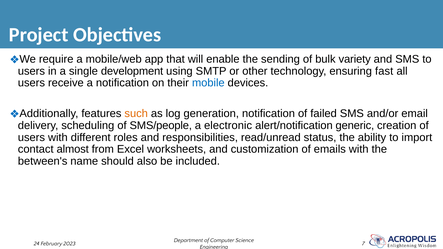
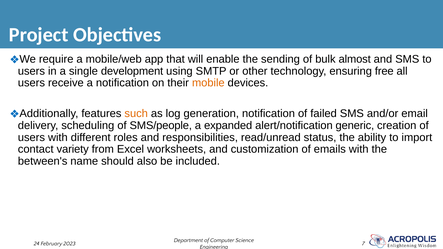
variety: variety -> almost
fast: fast -> free
mobile colour: blue -> orange
electronic: electronic -> expanded
almost: almost -> variety
